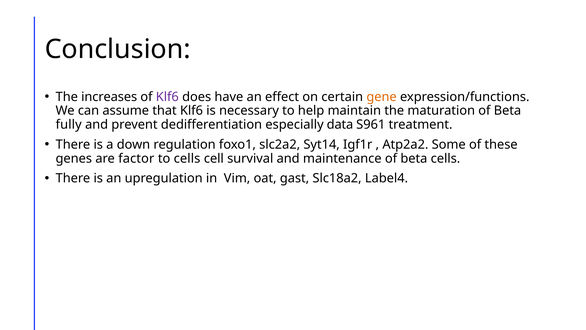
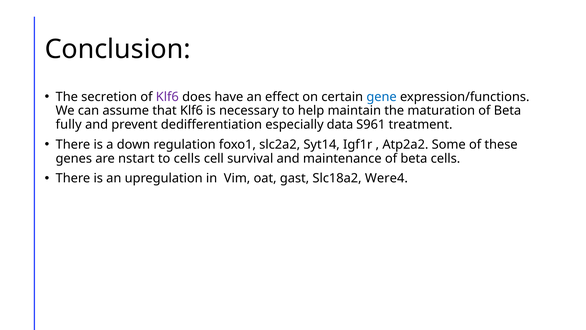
increases: increases -> secretion
gene colour: orange -> blue
factor: factor -> nstart
Label4: Label4 -> Were4
